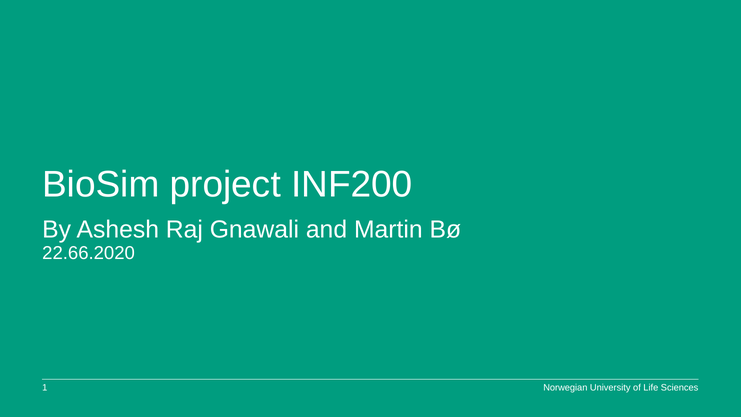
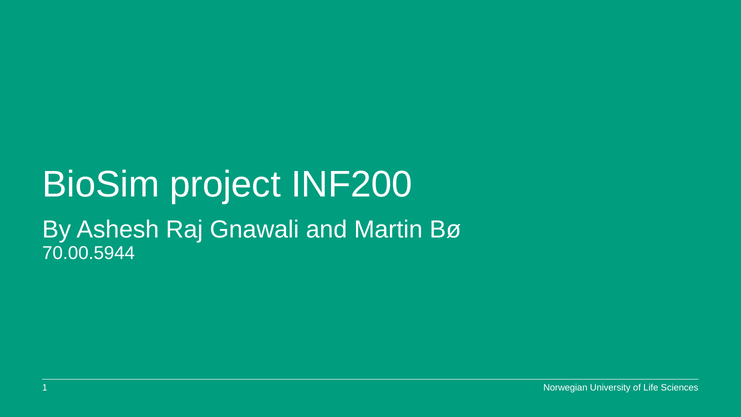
22.66.2020: 22.66.2020 -> 70.00.5944
